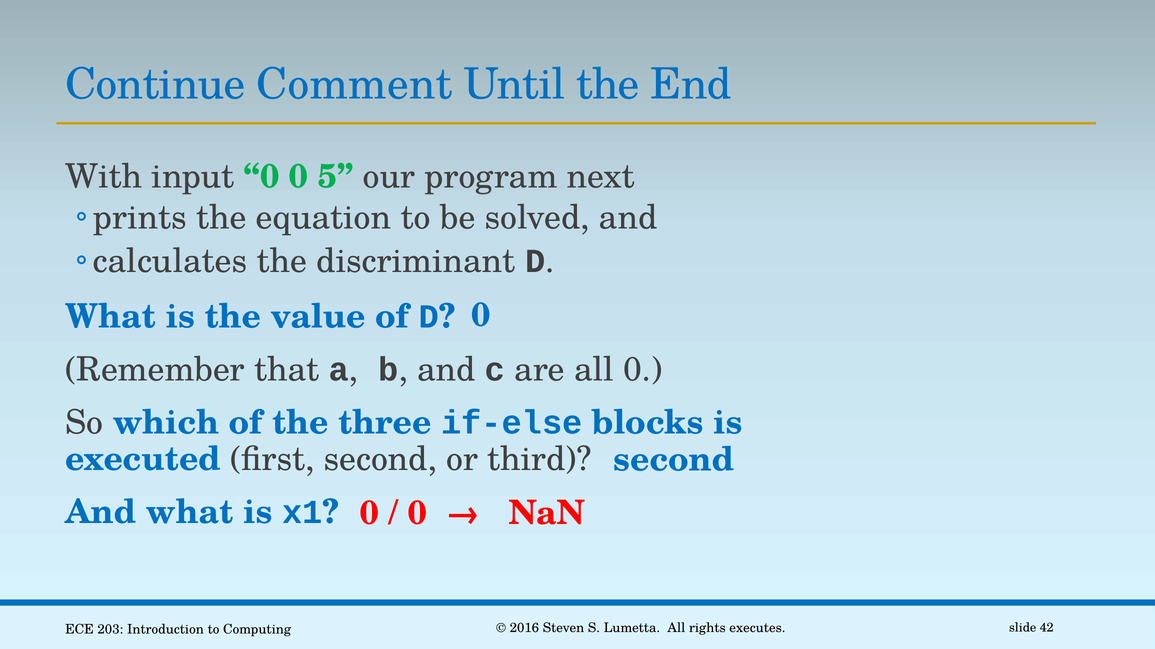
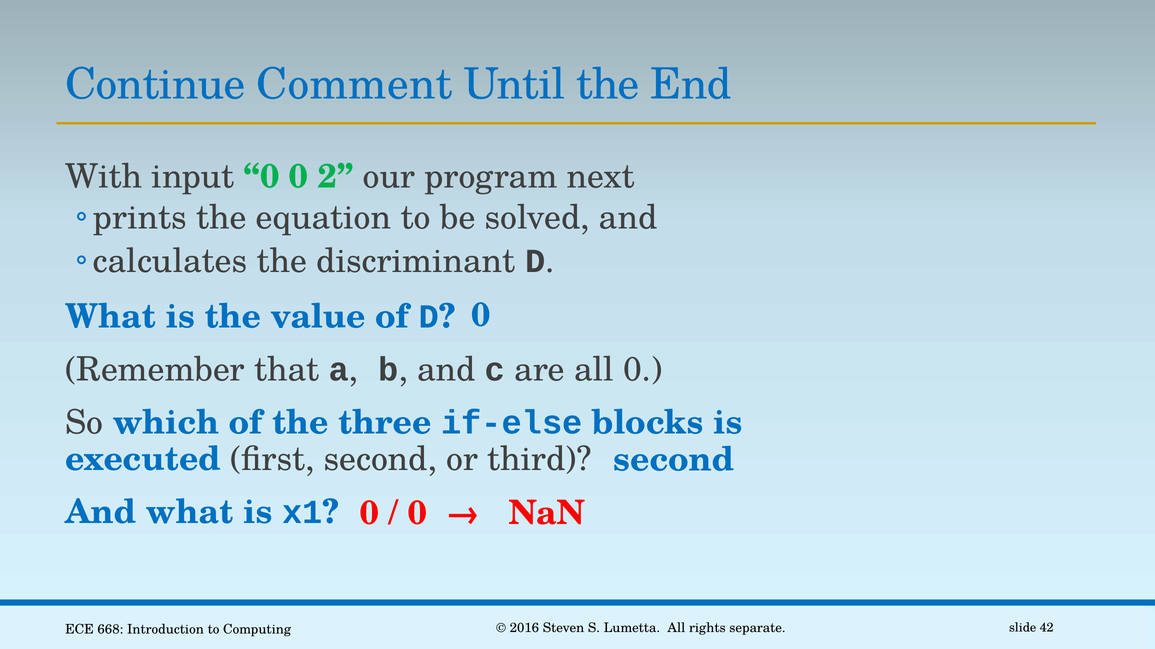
5: 5 -> 2
executes: executes -> separate
203: 203 -> 668
